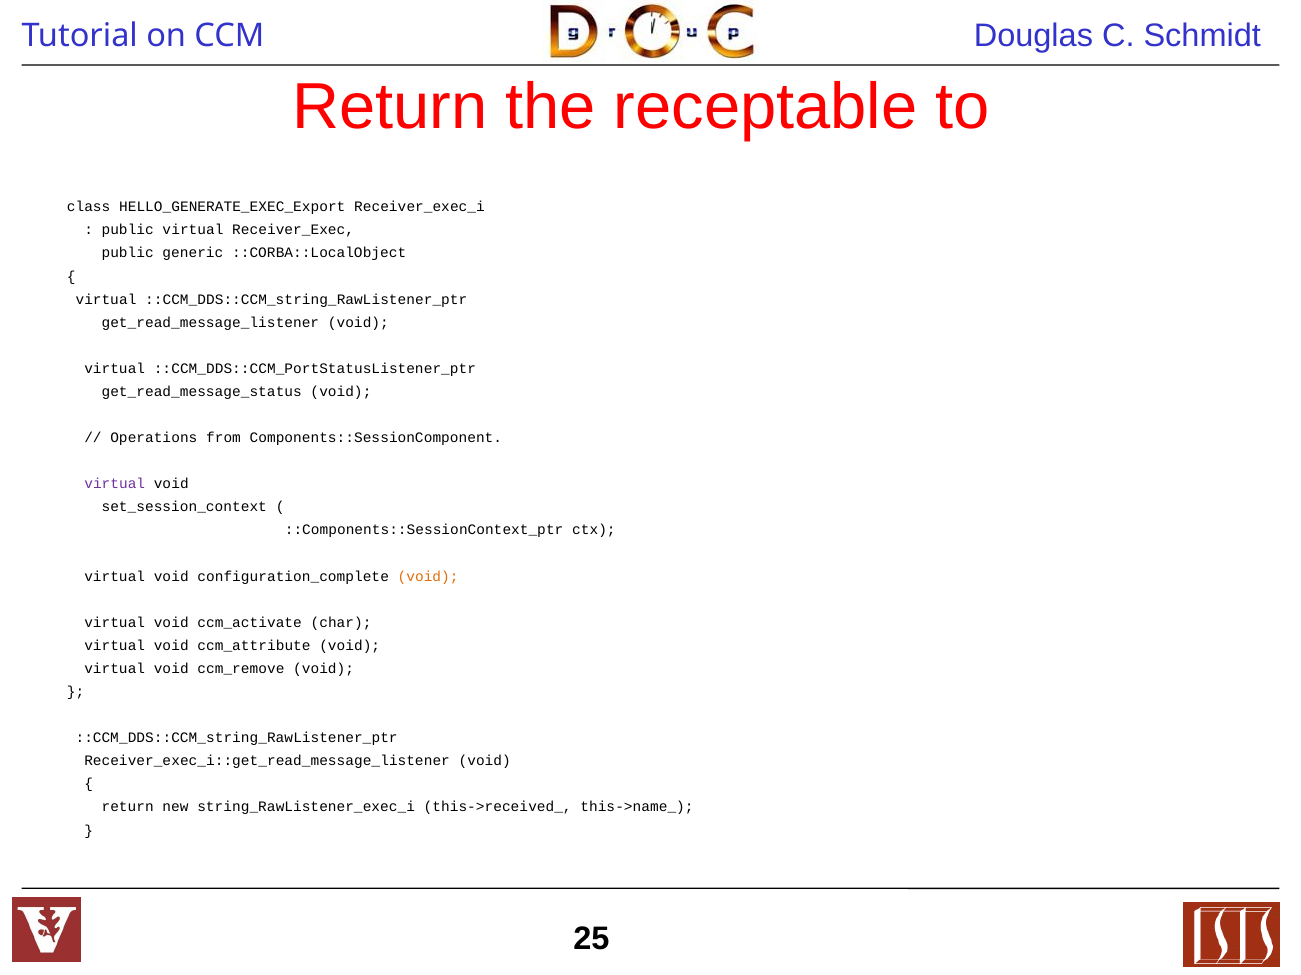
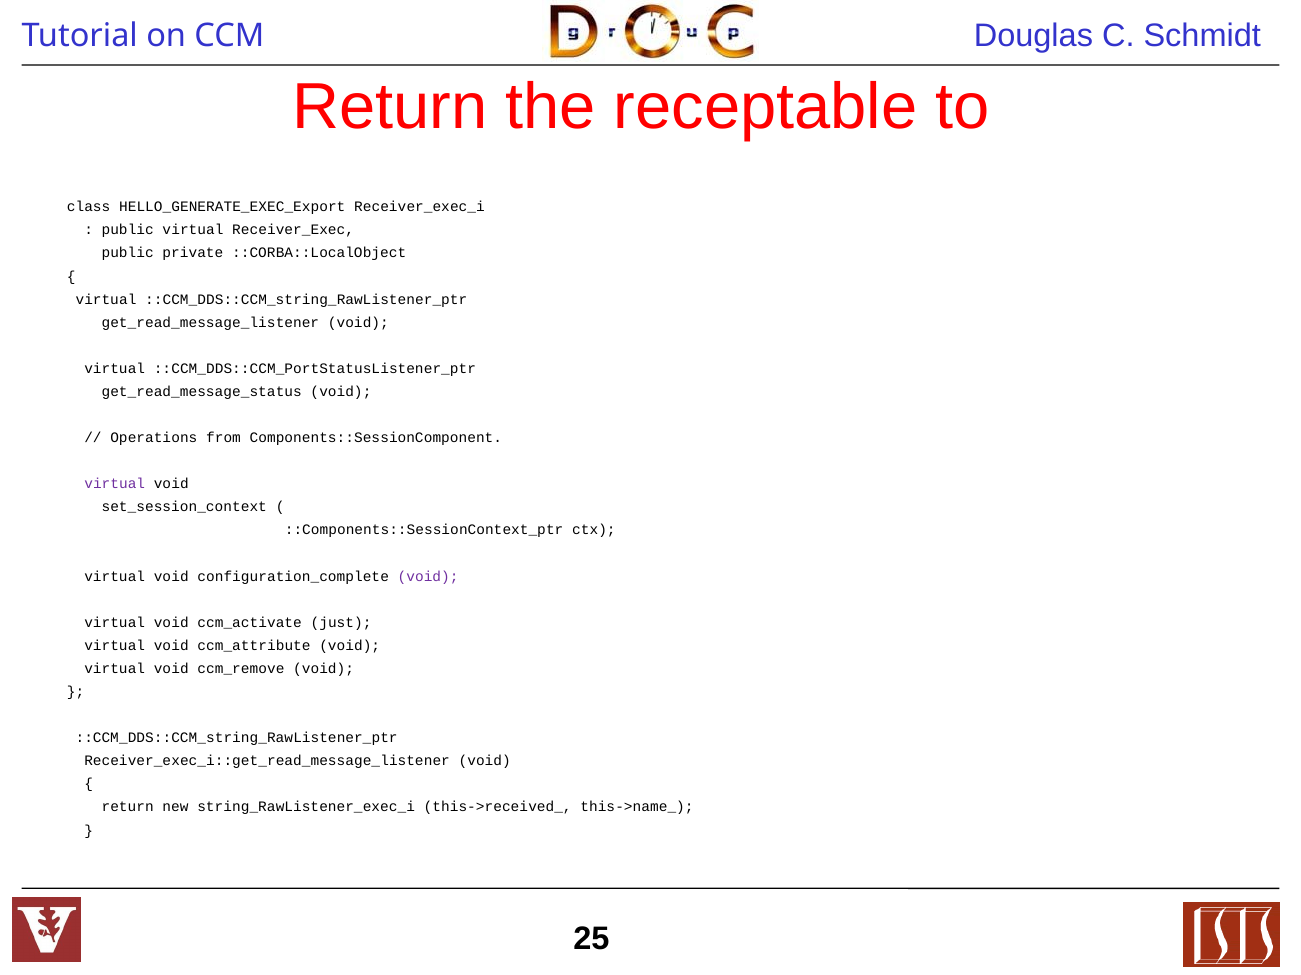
generic: generic -> private
void at (428, 577) colour: orange -> purple
char: char -> just
